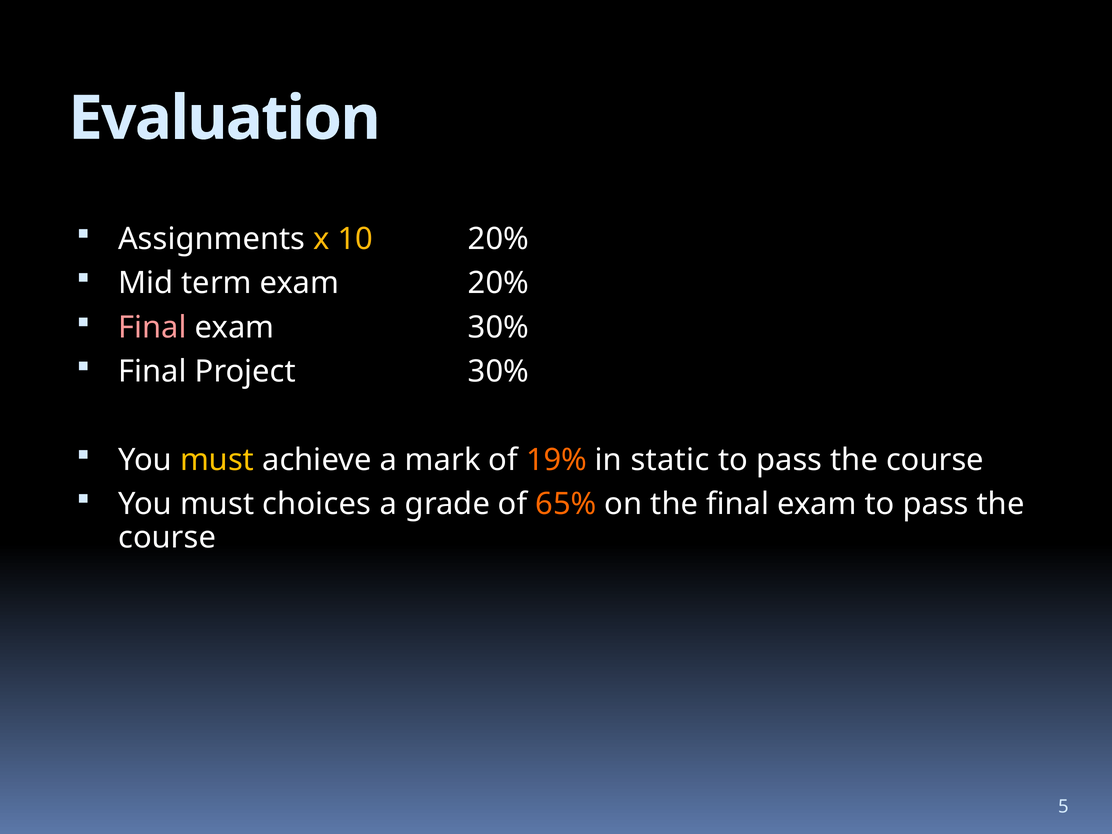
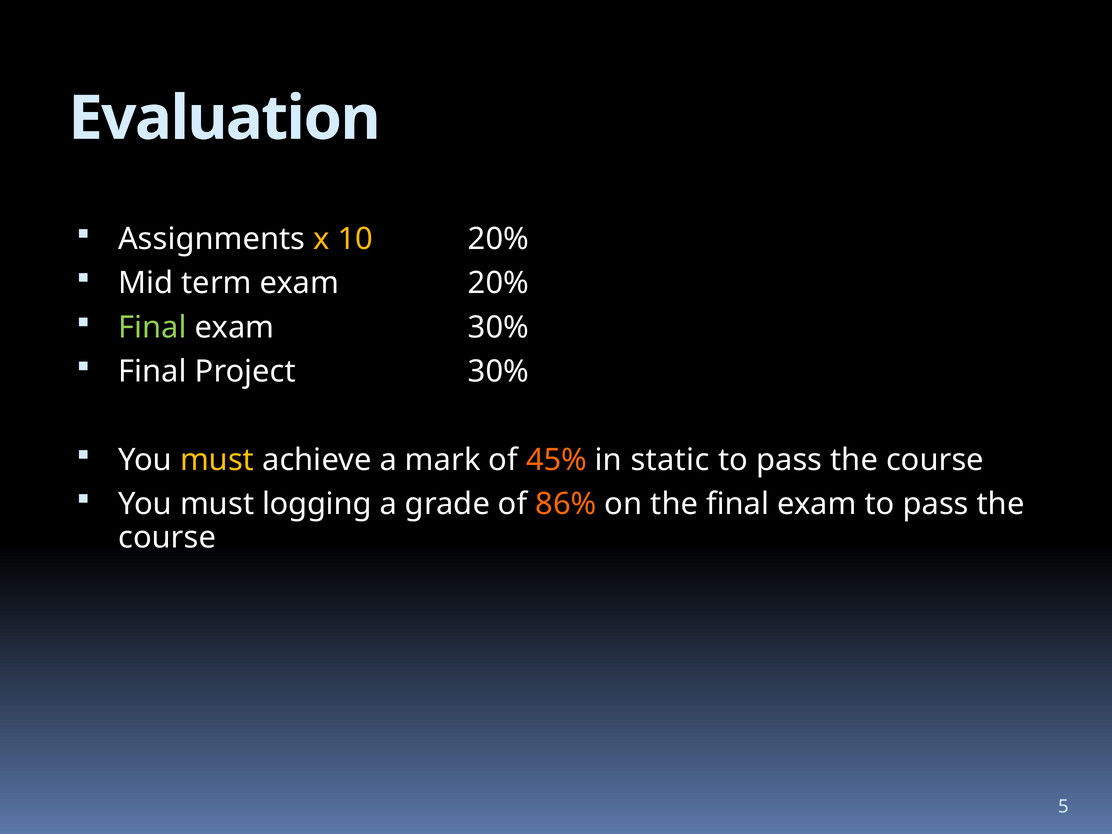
Final at (152, 327) colour: pink -> light green
19%: 19% -> 45%
choices: choices -> logging
65%: 65% -> 86%
